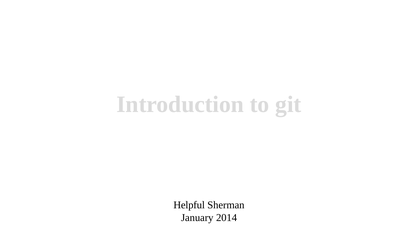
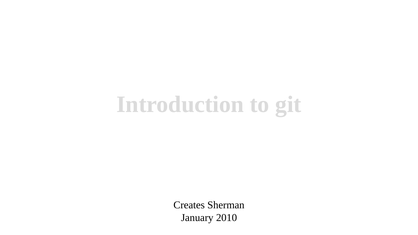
Helpful: Helpful -> Creates
2014: 2014 -> 2010
